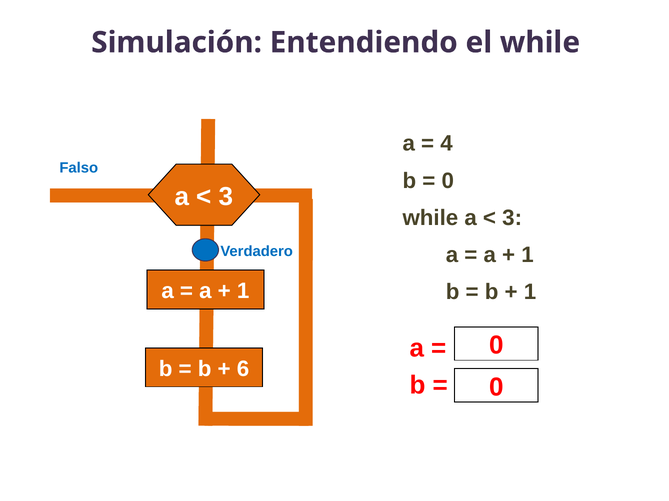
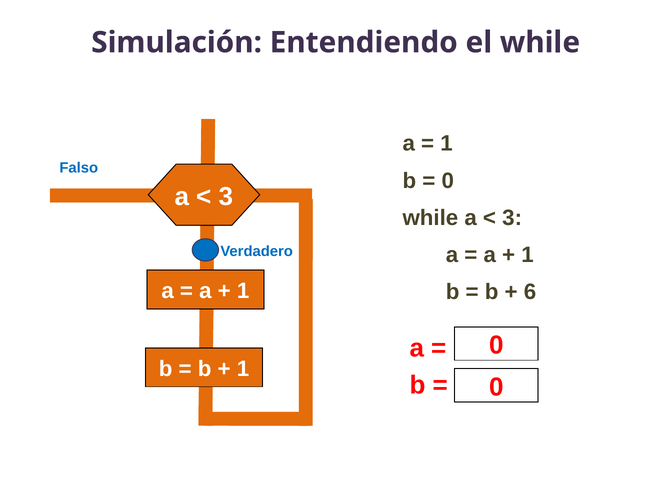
4 at (447, 144): 4 -> 1
1 at (530, 293): 1 -> 6
6 at (243, 369): 6 -> 1
